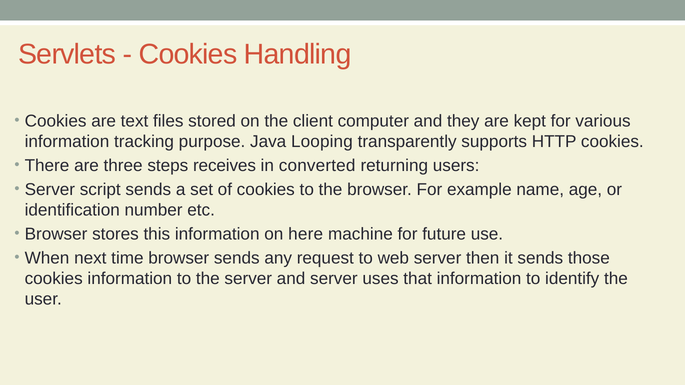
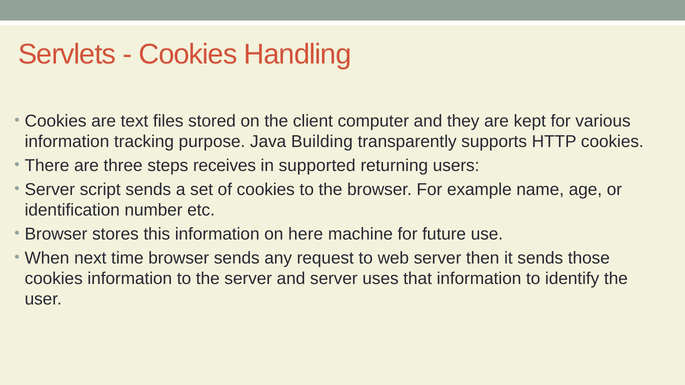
Looping: Looping -> Building
converted: converted -> supported
